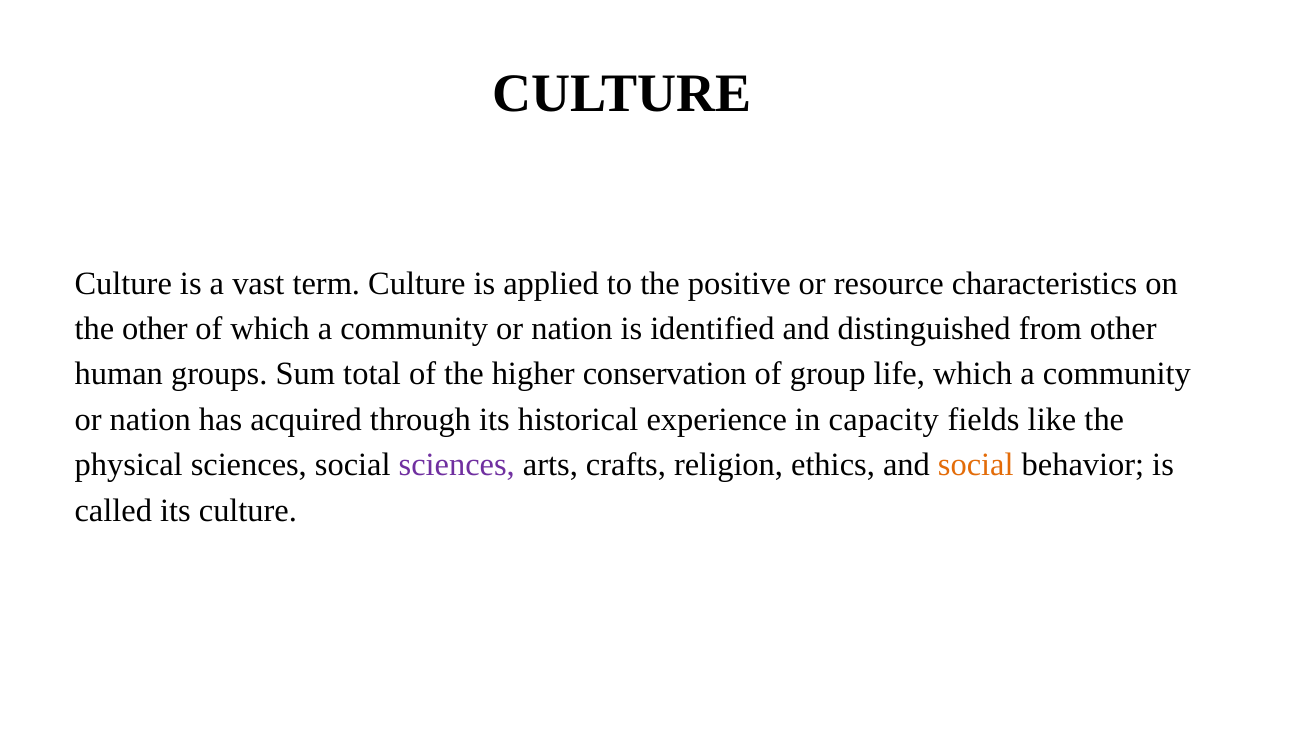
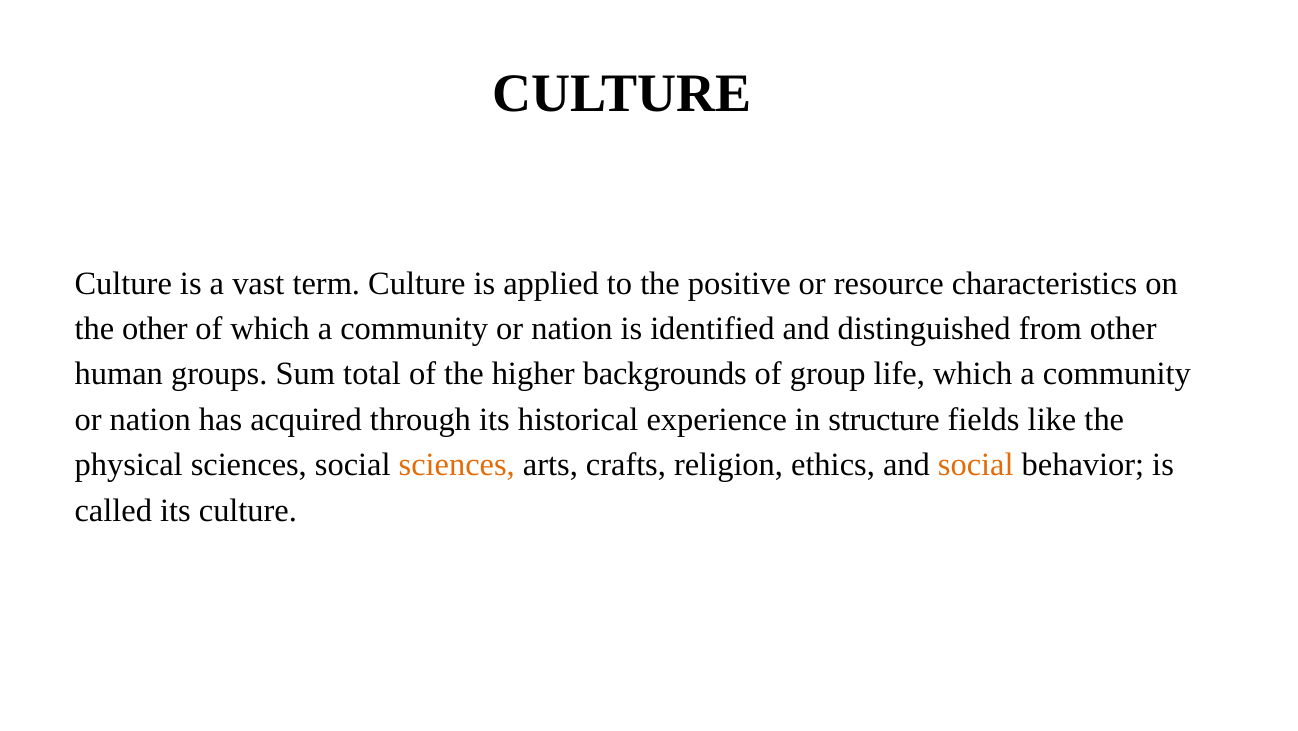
conservation: conservation -> backgrounds
capacity: capacity -> structure
sciences at (457, 465) colour: purple -> orange
